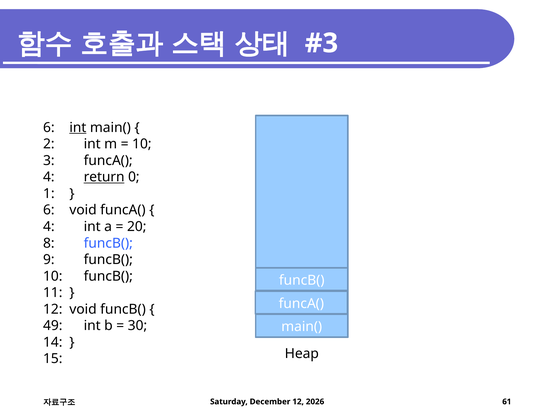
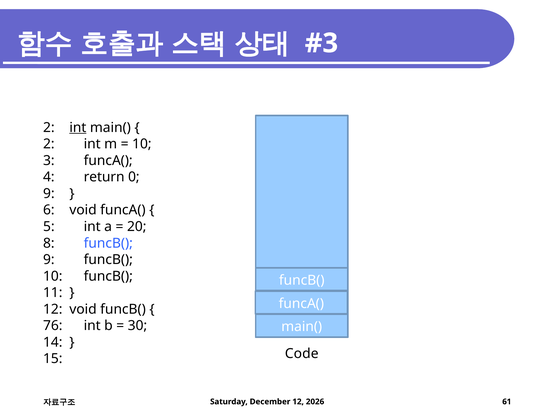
6 at (49, 128): 6 -> 2
return underline: present -> none
1 at (49, 194): 1 -> 9
4 at (49, 227): 4 -> 5
49: 49 -> 76
Heap: Heap -> Code
